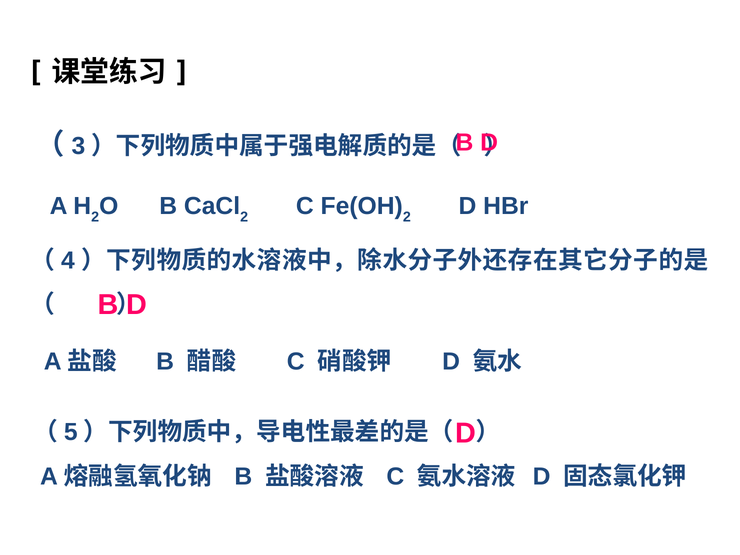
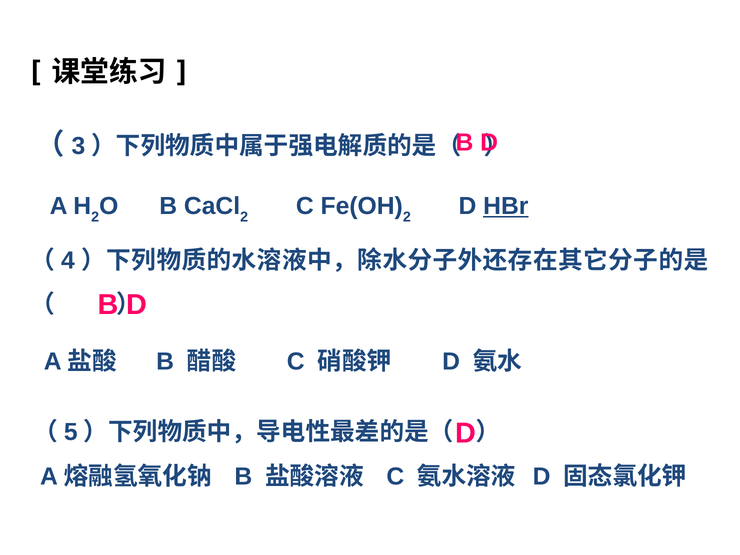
HBr underline: none -> present
